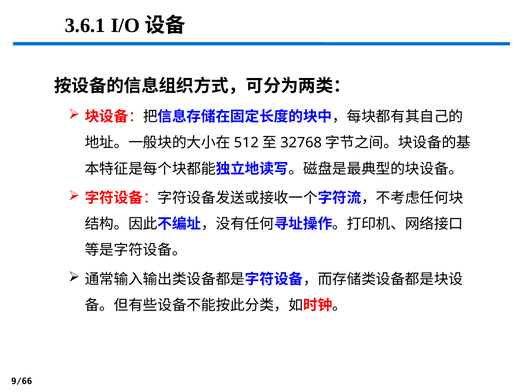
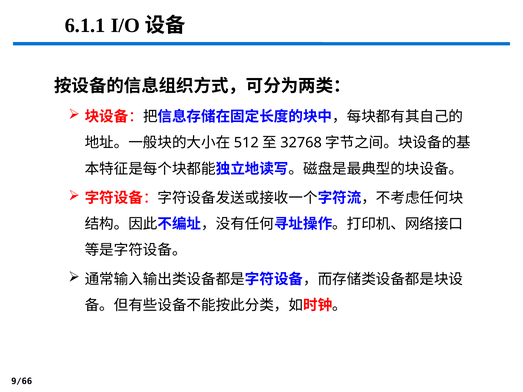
3.6.1: 3.6.1 -> 6.1.1
